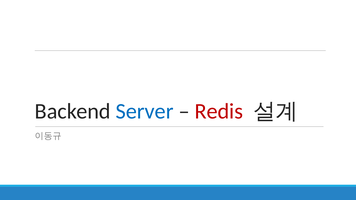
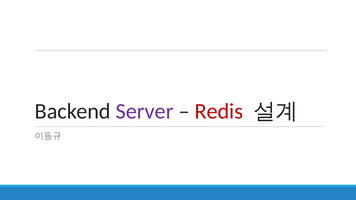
Server colour: blue -> purple
